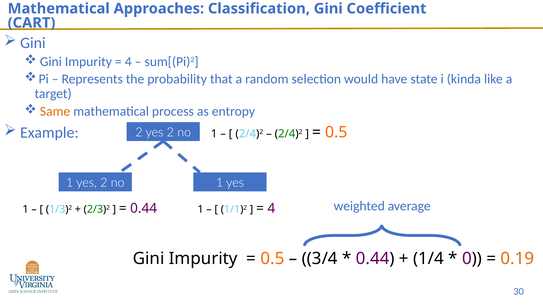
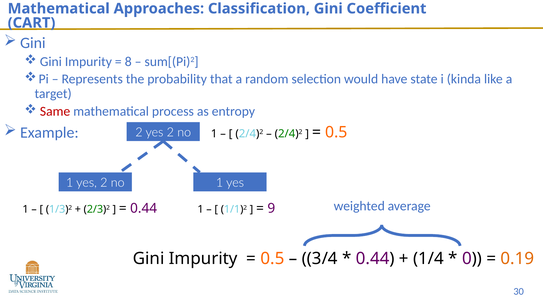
4 at (128, 62): 4 -> 8
Same colour: orange -> red
4 at (271, 209): 4 -> 9
